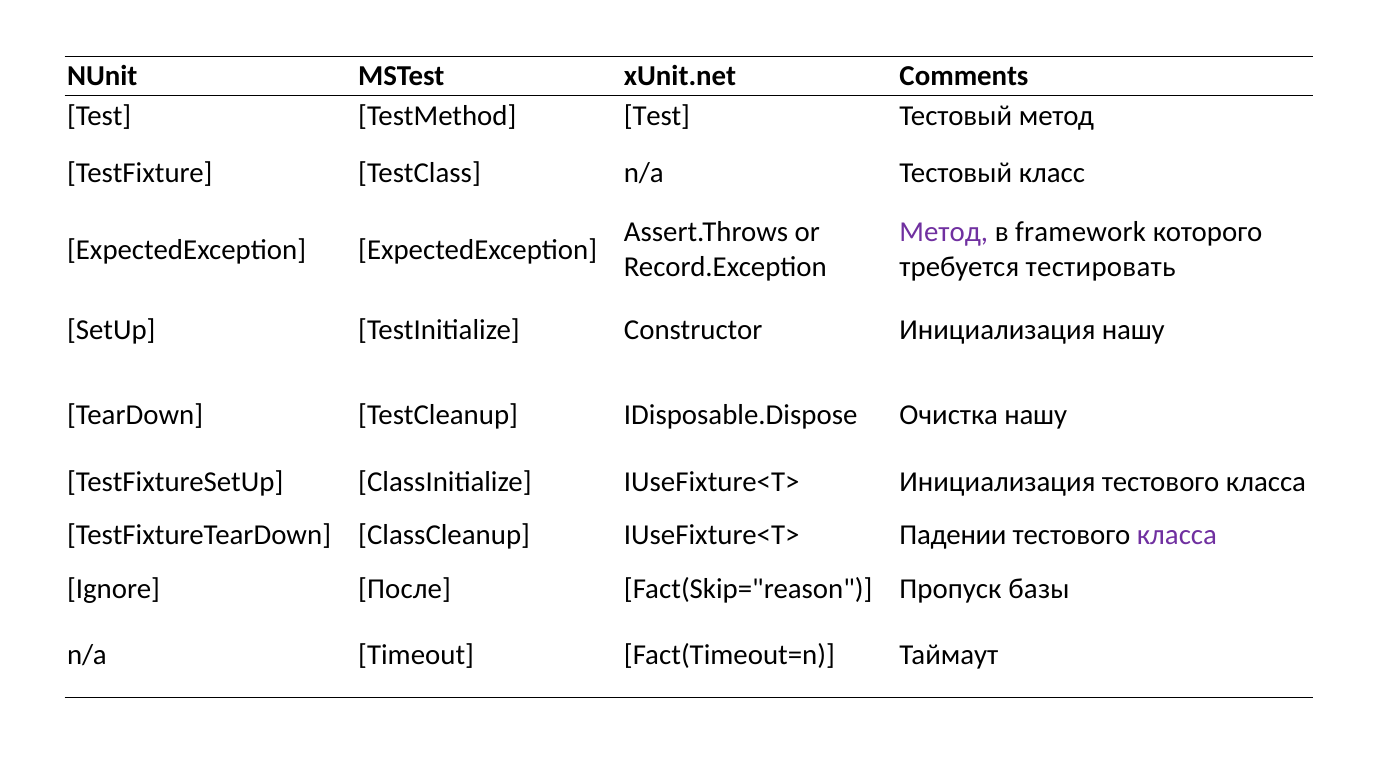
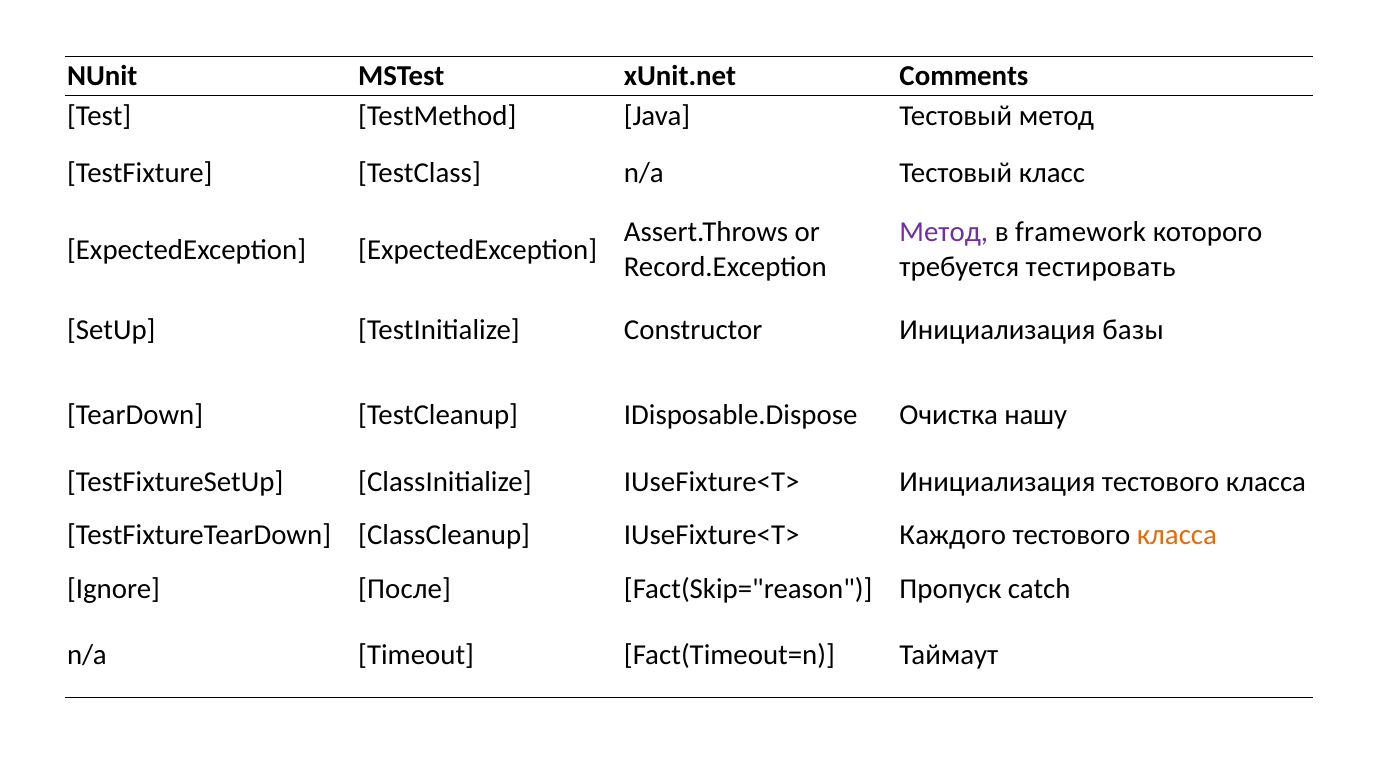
TestMethod Test: Test -> Java
Инициализация нашу: нашу -> базы
Падении: Падении -> Каждого
класса at (1177, 536) colour: purple -> orange
базы: базы -> catch
